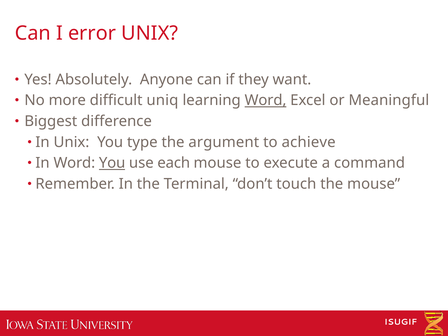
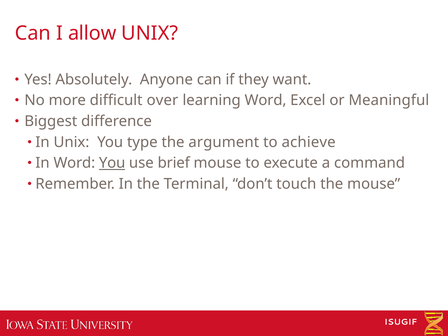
error: error -> allow
uniq: uniq -> over
Word at (266, 100) underline: present -> none
each: each -> brief
